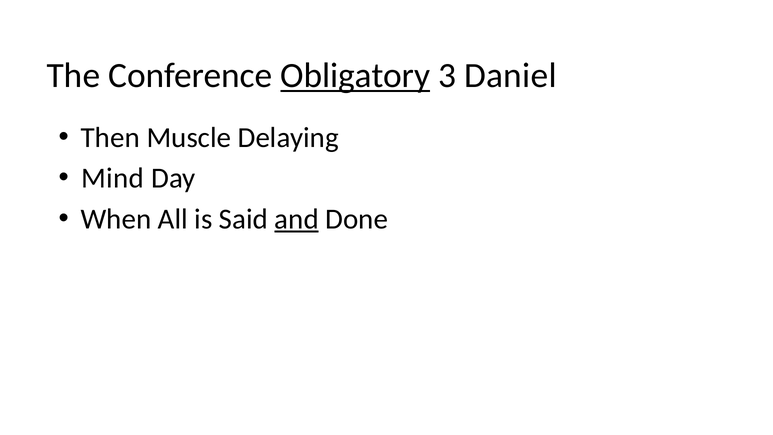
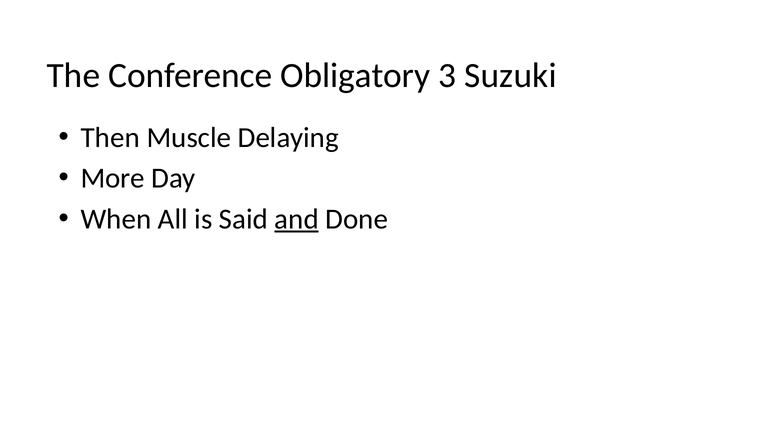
Obligatory underline: present -> none
Daniel: Daniel -> Suzuki
Mind: Mind -> More
